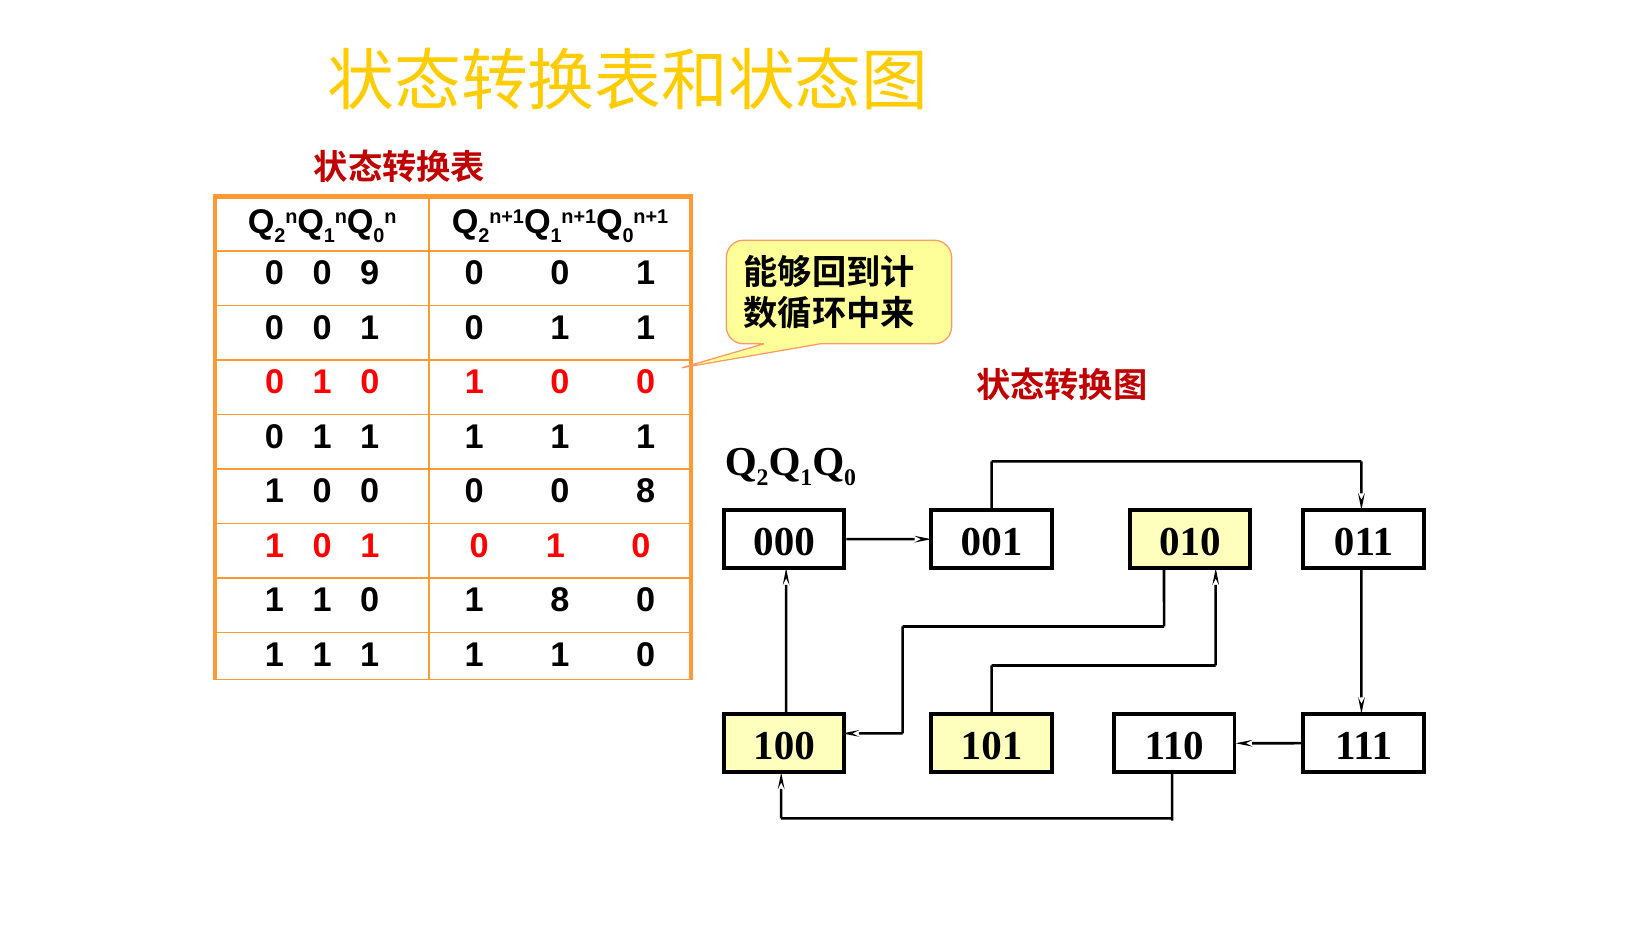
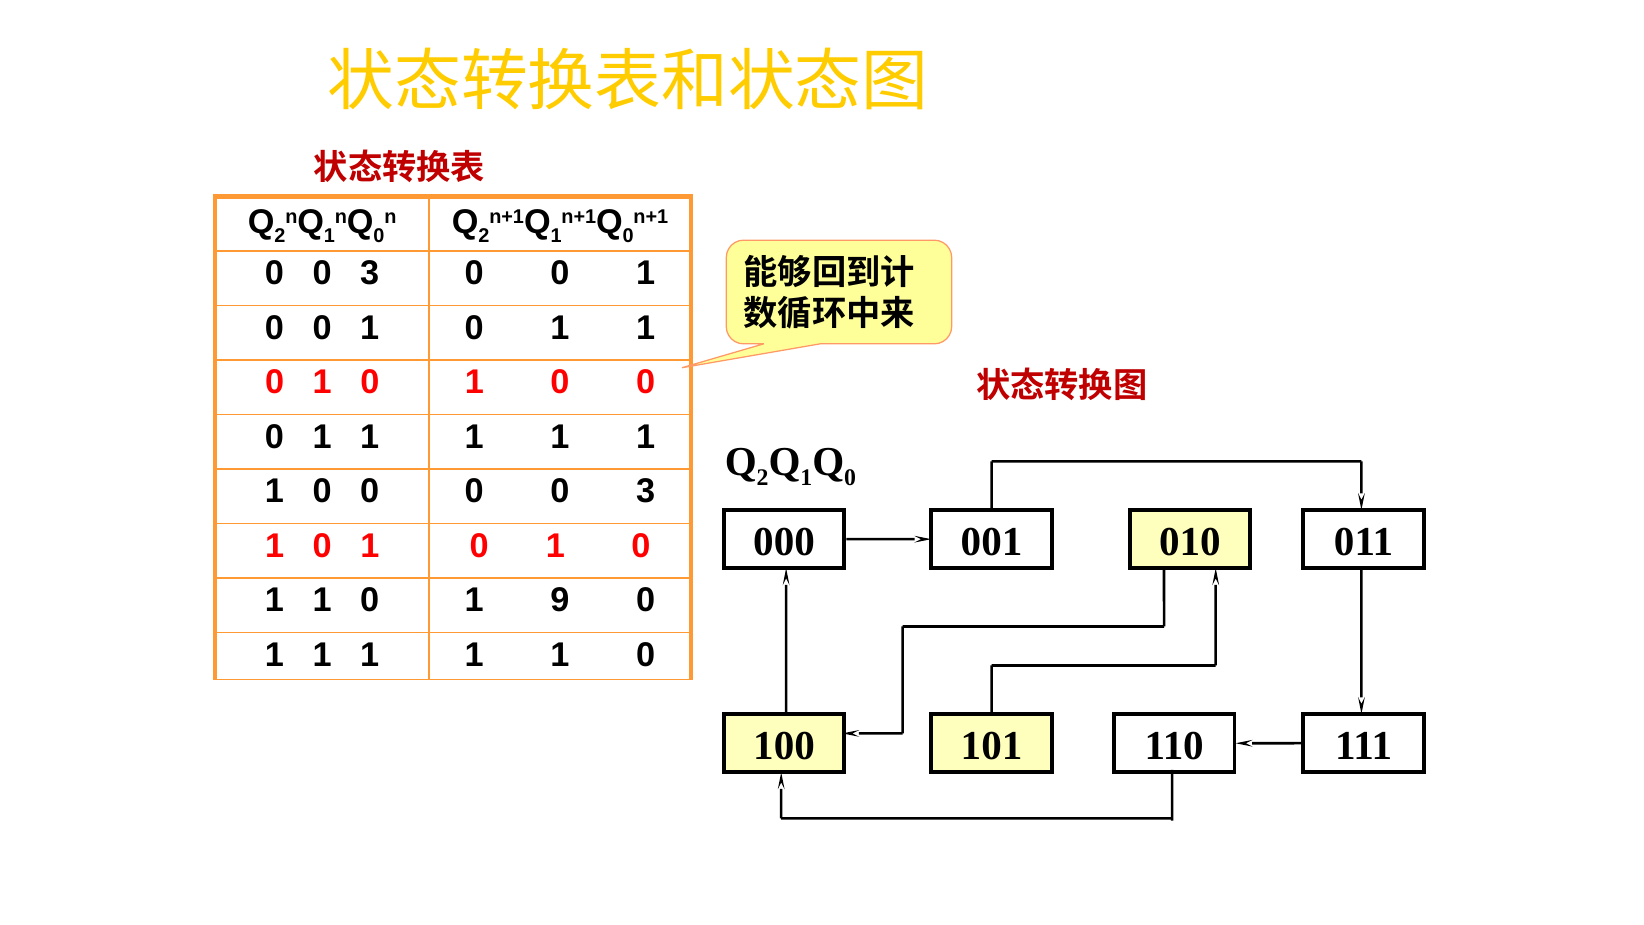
9 at (370, 273): 9 -> 3
0 0 0 8: 8 -> 3
1 8: 8 -> 9
